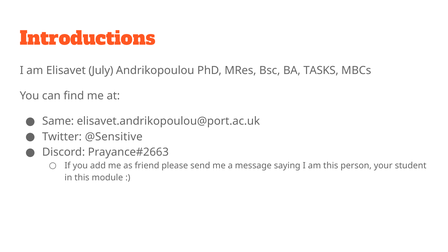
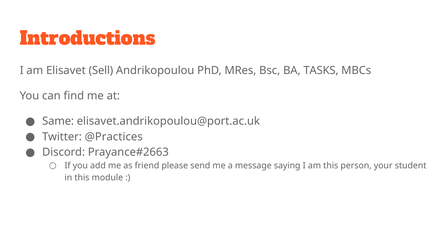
July: July -> Sell
@Sensitive: @Sensitive -> @Practices
